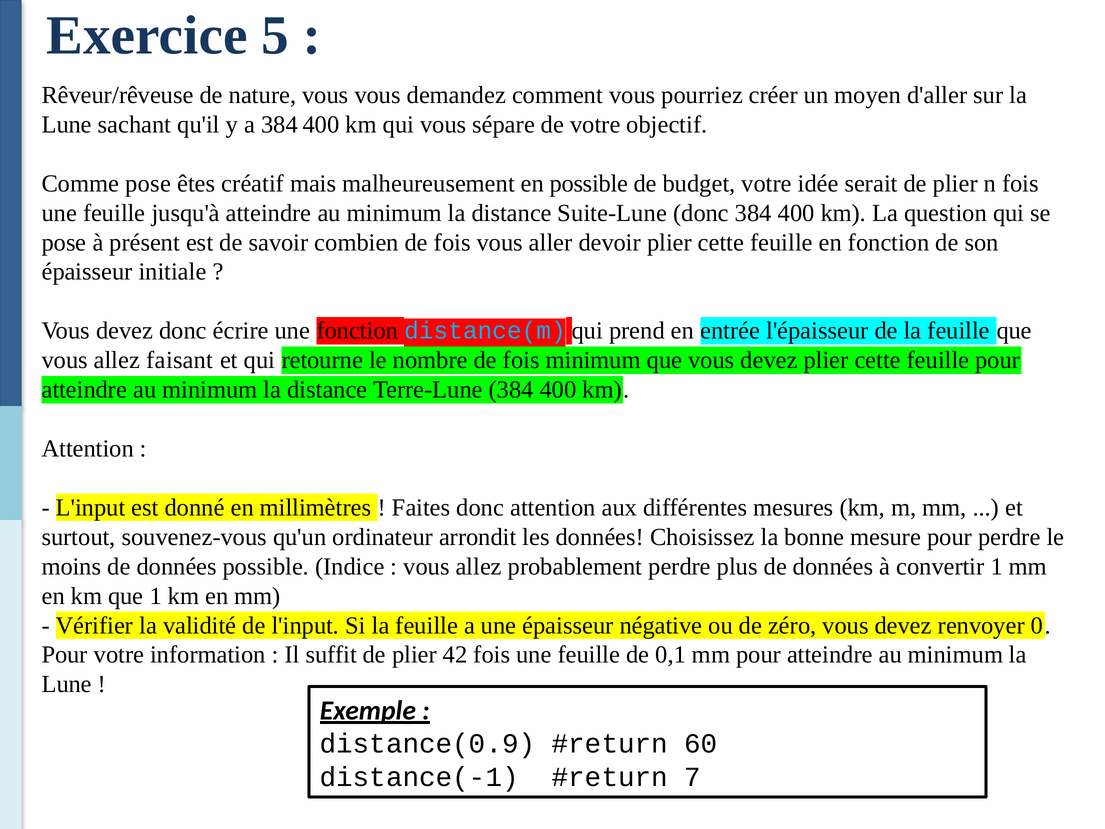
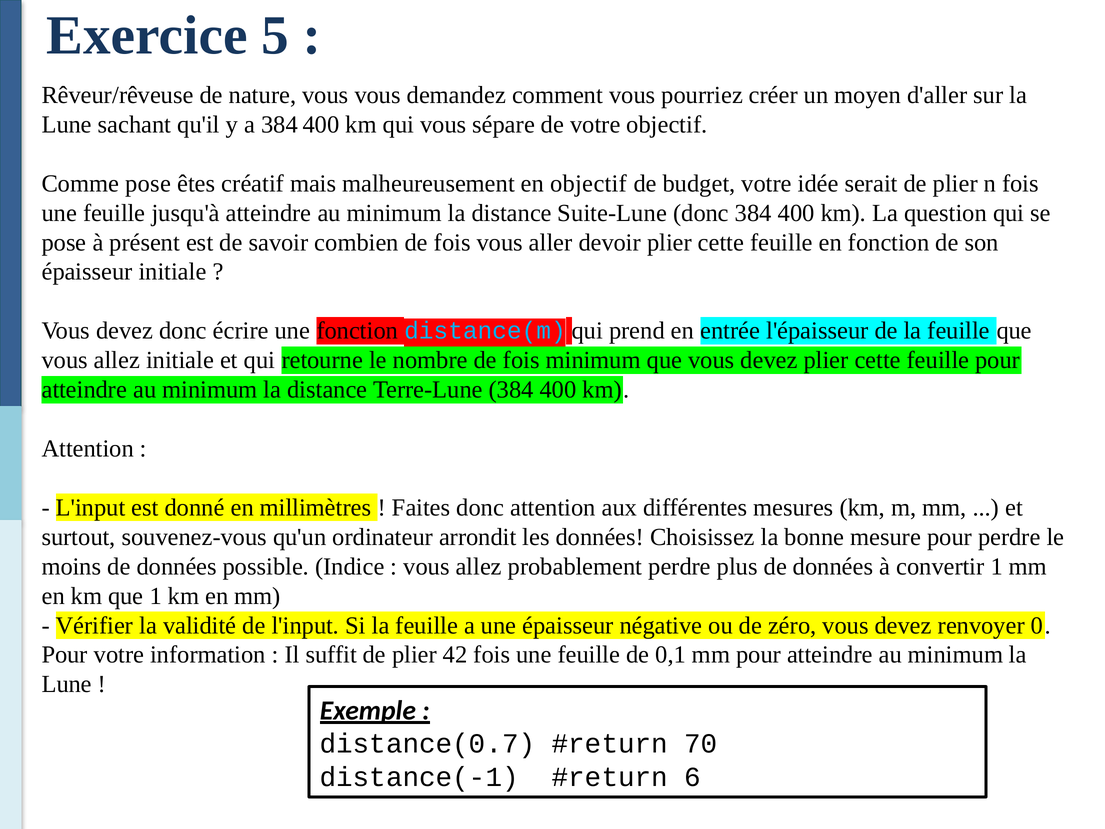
en possible: possible -> objectif
allez faisant: faisant -> initiale
distance(0.9: distance(0.9 -> distance(0.7
60: 60 -> 70
7: 7 -> 6
